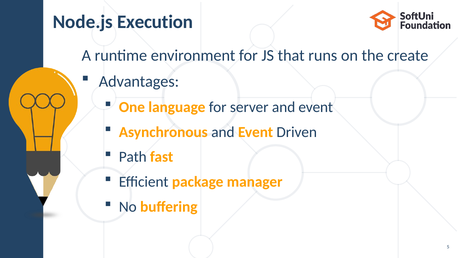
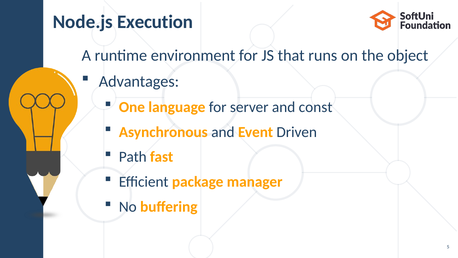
create: create -> object
server and event: event -> const
